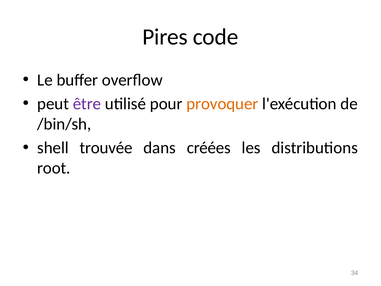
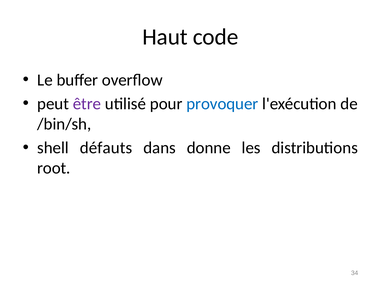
Pires: Pires -> Haut
provoquer colour: orange -> blue
trouvée: trouvée -> défauts
créées: créées -> donne
